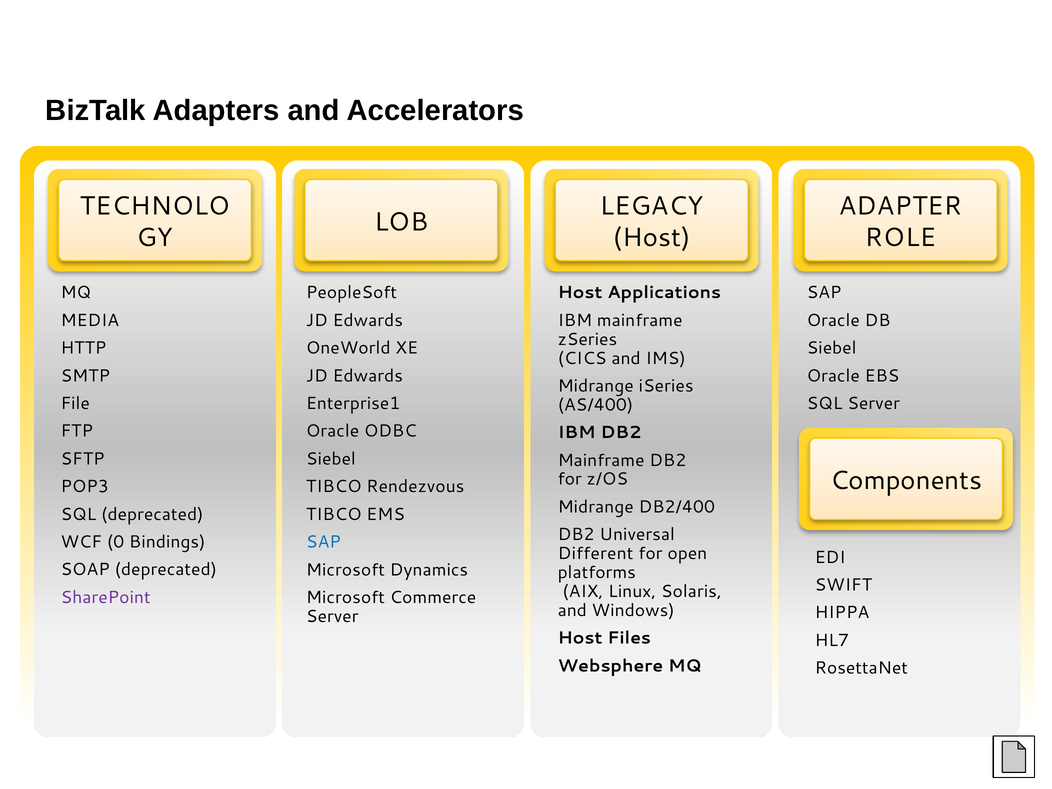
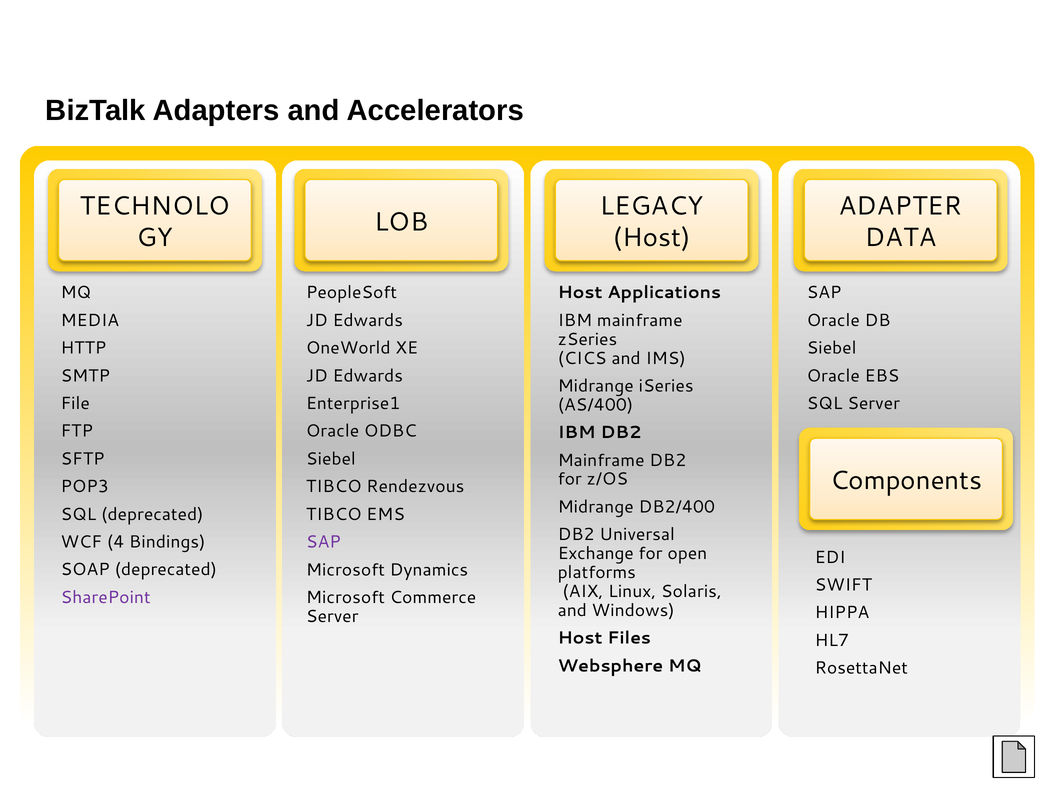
ROLE: ROLE -> DATA
0: 0 -> 4
SAP at (323, 542) colour: blue -> purple
Different: Different -> Exchange
